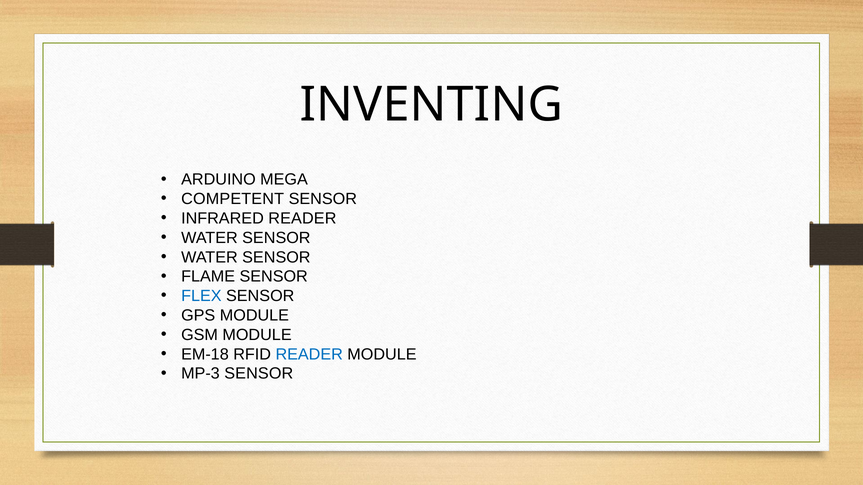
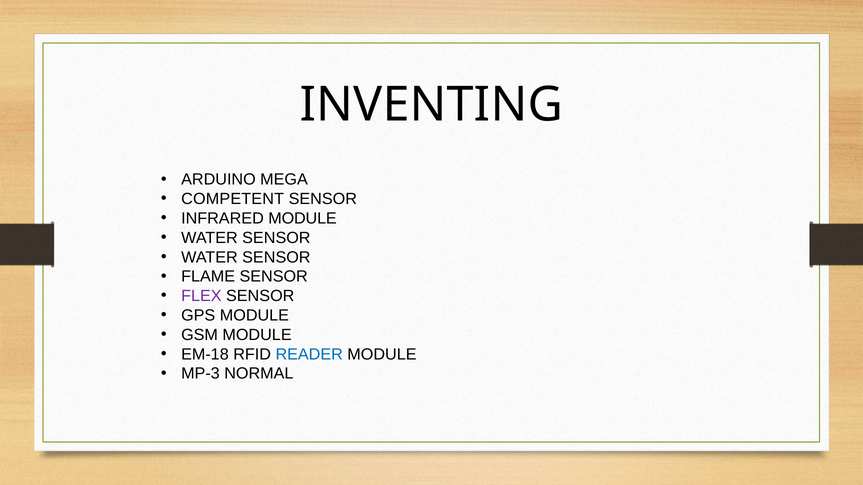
INFRARED READER: READER -> MODULE
FLEX colour: blue -> purple
MP-3 SENSOR: SENSOR -> NORMAL
